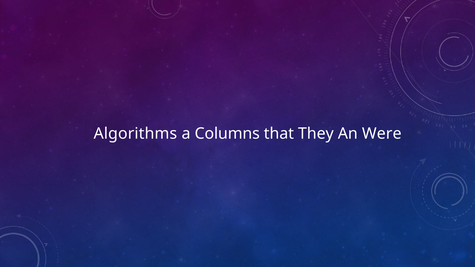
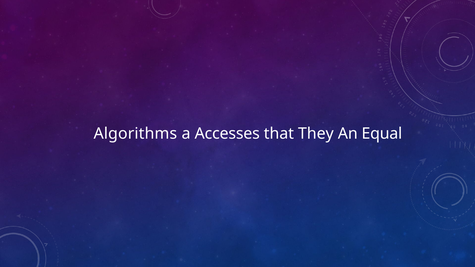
Columns: Columns -> Accesses
Were: Were -> Equal
